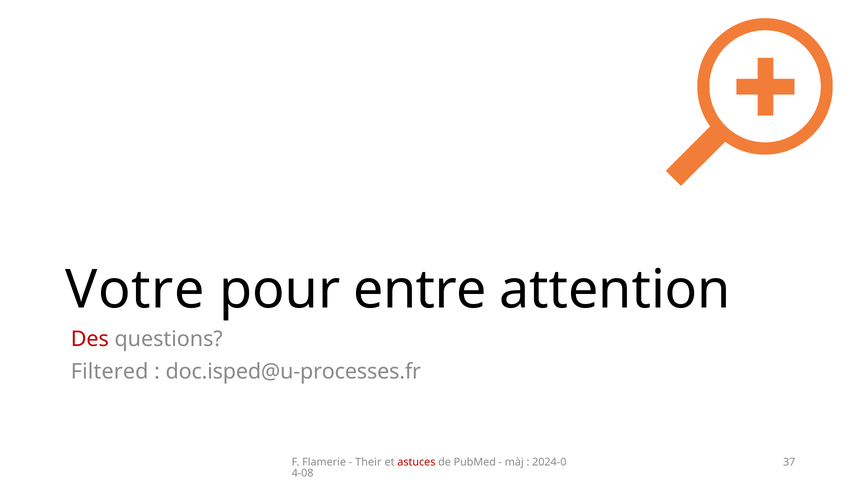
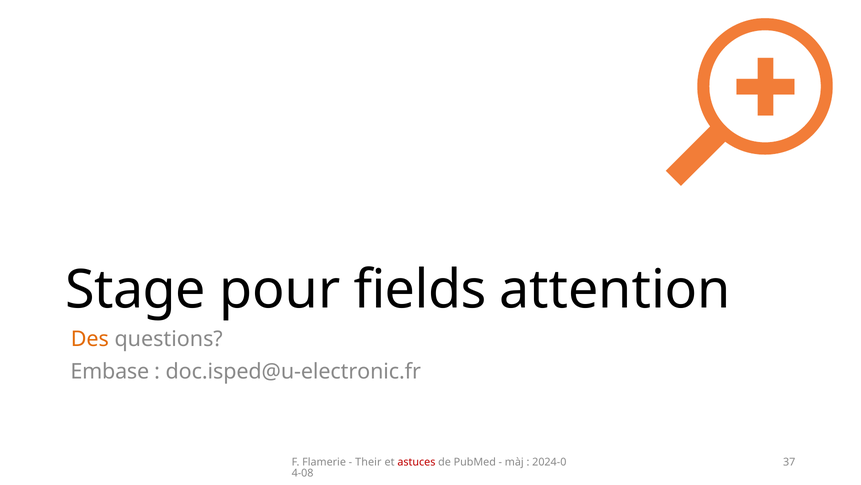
Votre: Votre -> Stage
entre: entre -> fields
Des colour: red -> orange
Filtered: Filtered -> Embase
doc.isped@u-processes.fr: doc.isped@u-processes.fr -> doc.isped@u-electronic.fr
